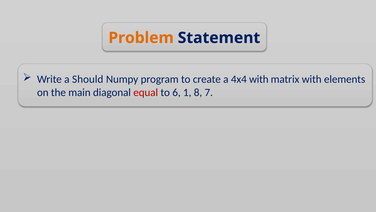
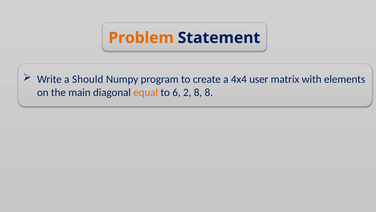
4x4 with: with -> user
equal colour: red -> orange
1: 1 -> 2
8 7: 7 -> 8
